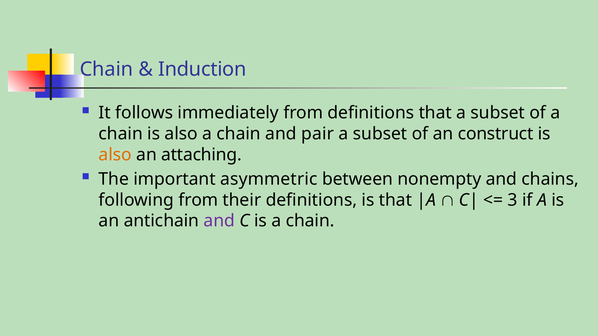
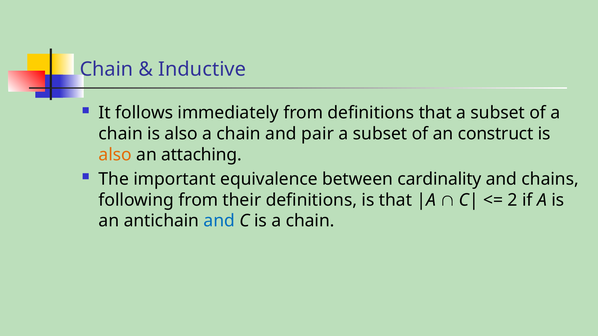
Induction: Induction -> Inductive
asymmetric: asymmetric -> equivalence
nonempty: nonempty -> cardinality
3: 3 -> 2
and at (219, 221) colour: purple -> blue
